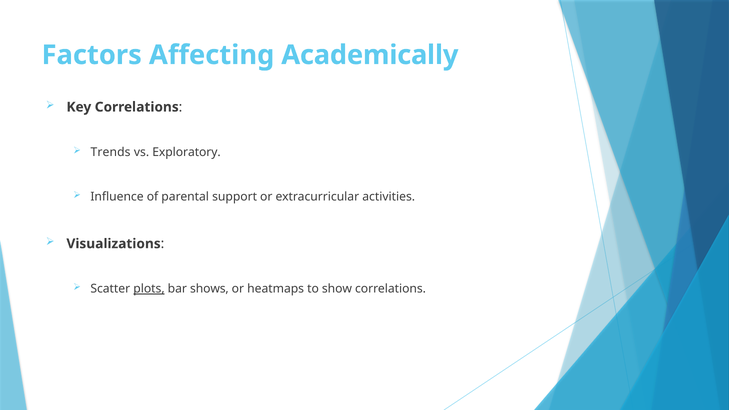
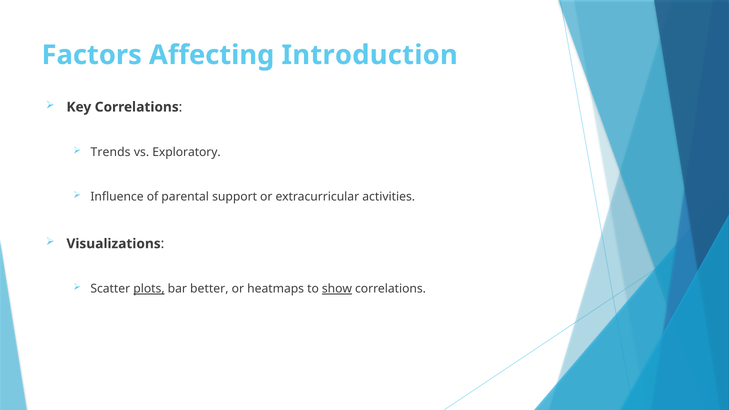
Academically: Academically -> Introduction
shows: shows -> better
show underline: none -> present
